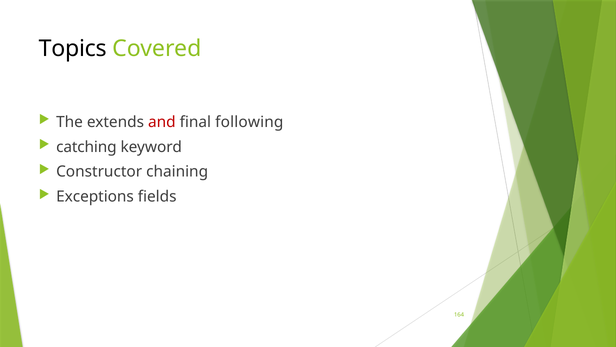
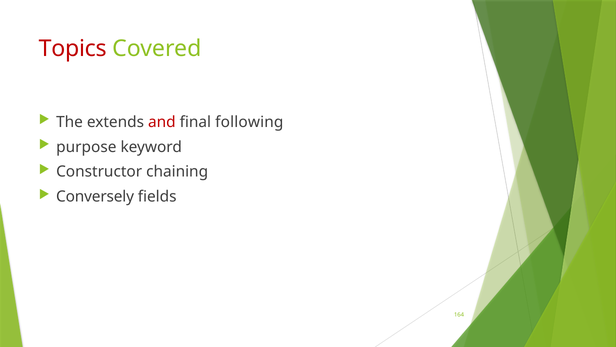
Topics colour: black -> red
catching: catching -> purpose
Exceptions: Exceptions -> Conversely
